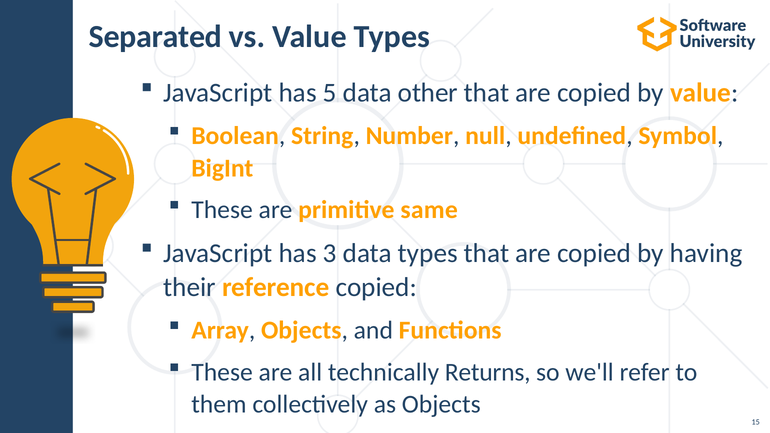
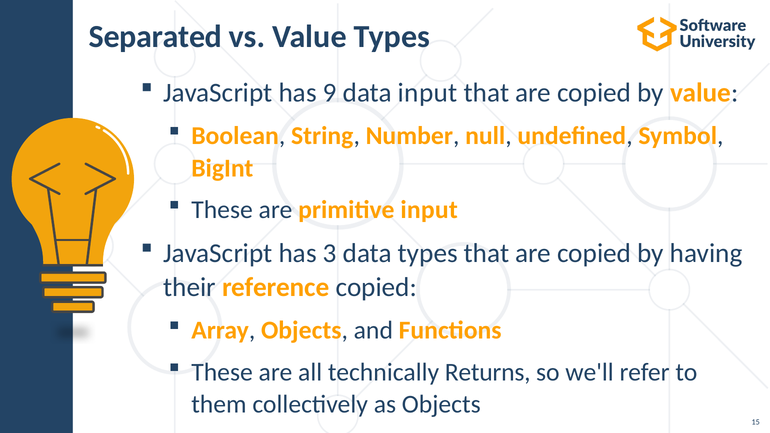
5: 5 -> 9
data other: other -> input
primitive same: same -> input
